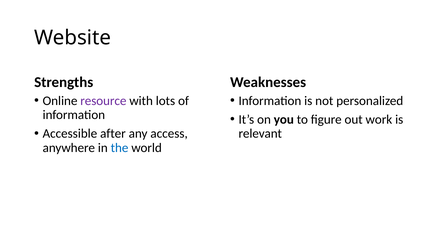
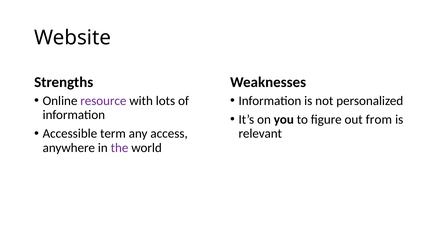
work: work -> from
after: after -> term
the colour: blue -> purple
